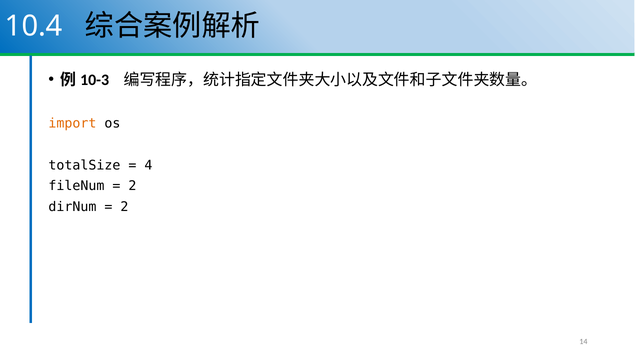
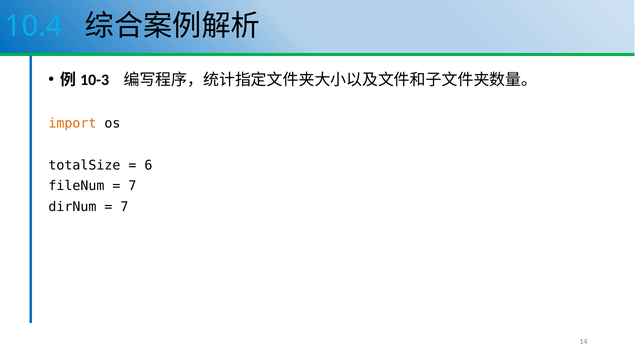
10.4 colour: white -> light blue
4: 4 -> 6
2 at (132, 186): 2 -> 7
2 at (124, 207): 2 -> 7
